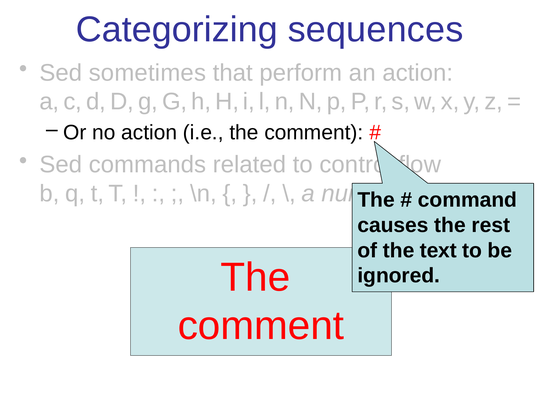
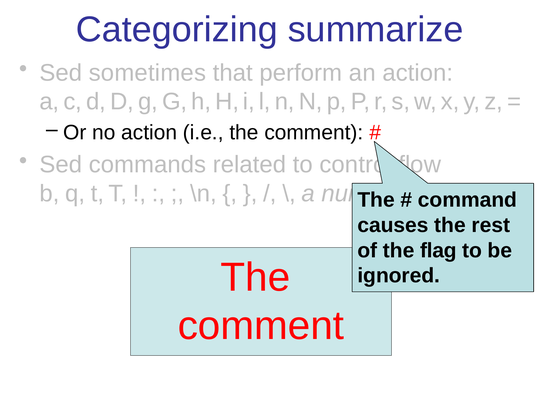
sequences: sequences -> summarize
text: text -> flag
